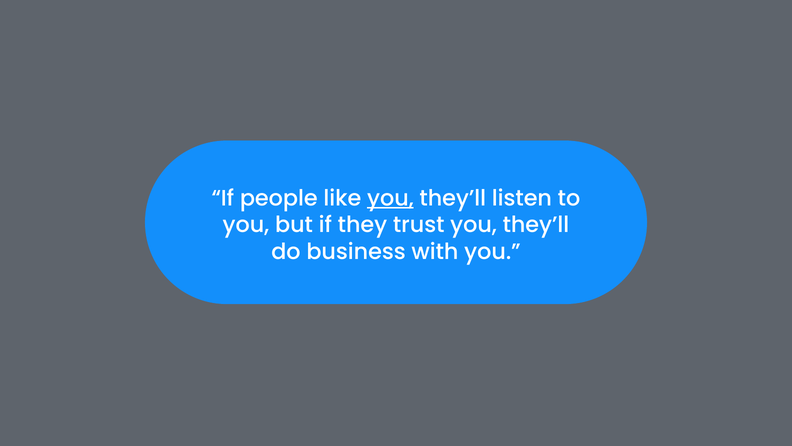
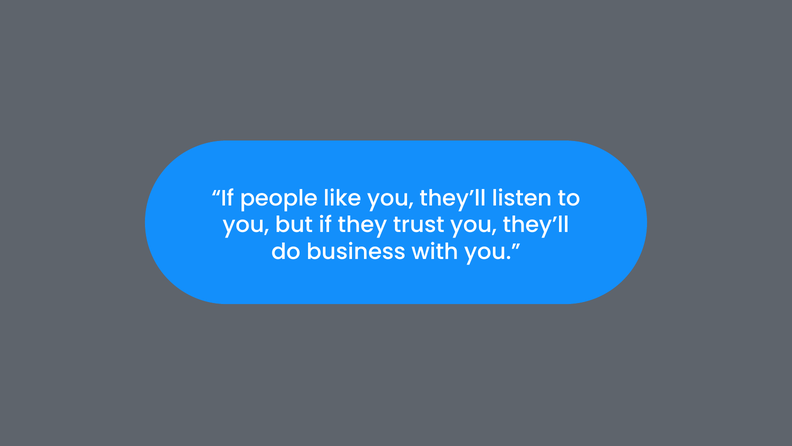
you at (390, 198) underline: present -> none
